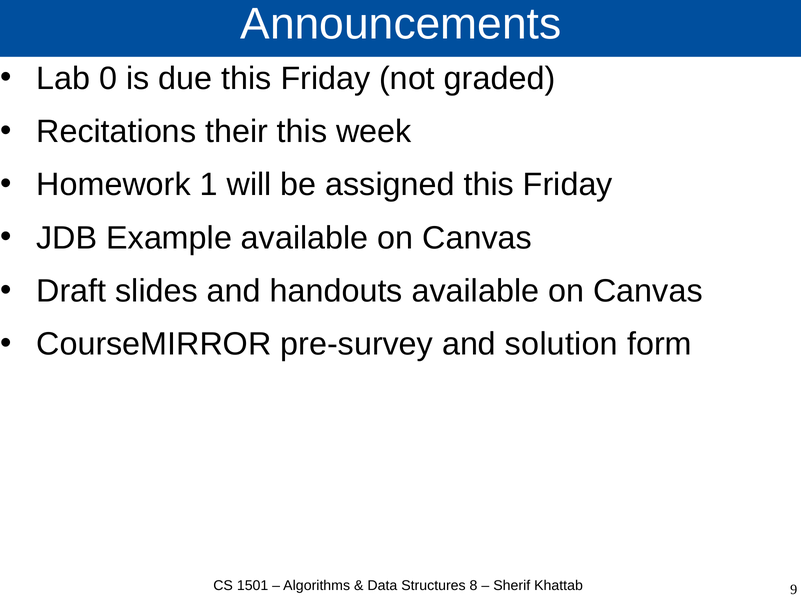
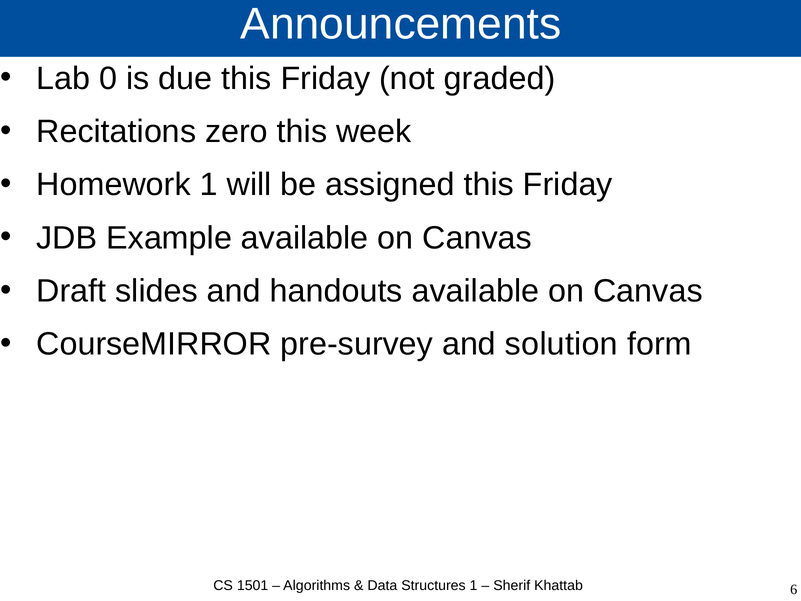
their: their -> zero
Structures 8: 8 -> 1
9: 9 -> 6
